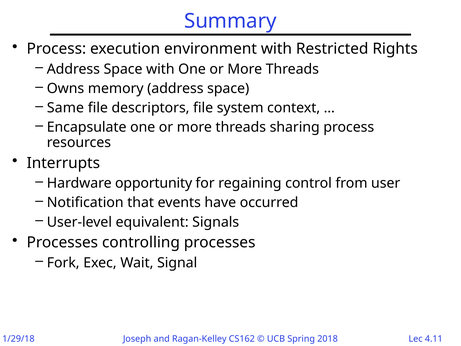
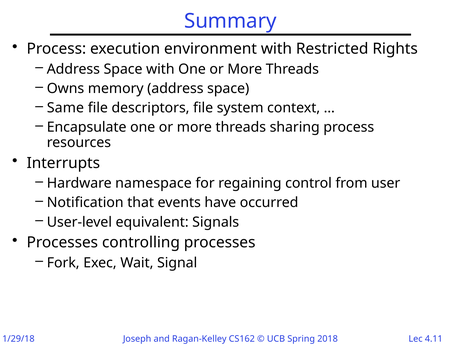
opportunity: opportunity -> namespace
